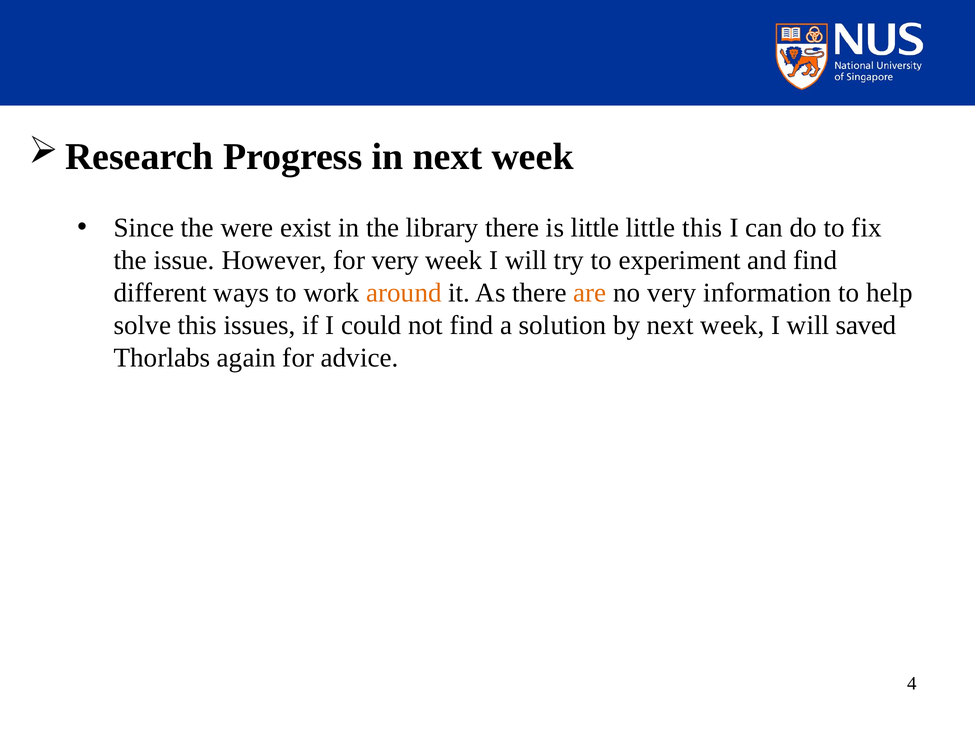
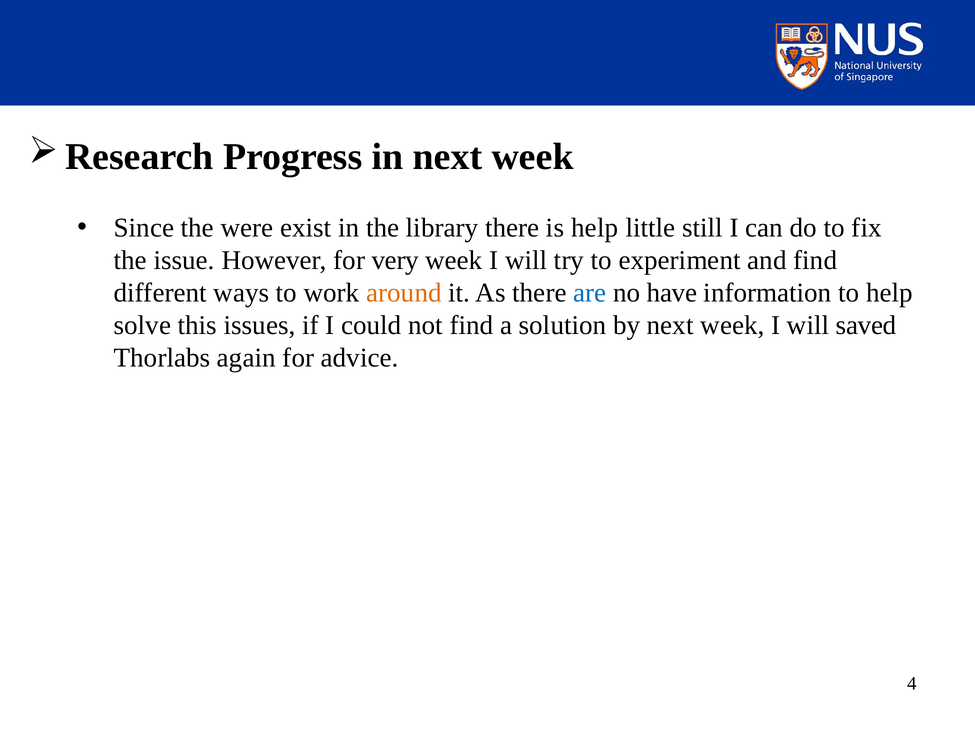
is little: little -> help
little this: this -> still
are colour: orange -> blue
no very: very -> have
